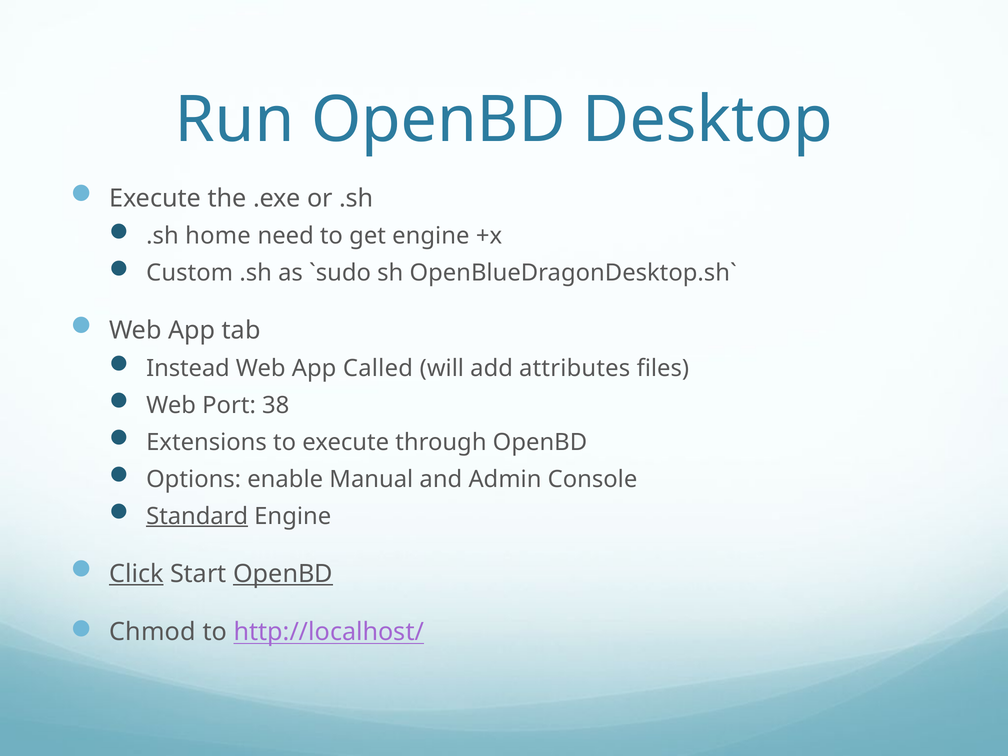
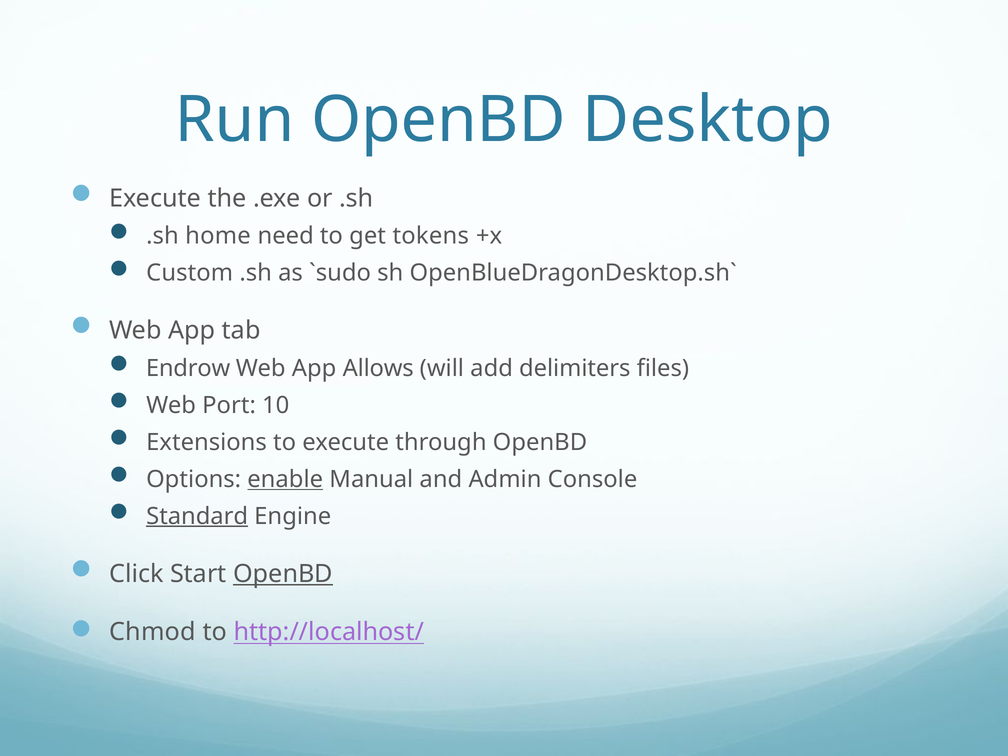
get engine: engine -> tokens
Instead: Instead -> Endrow
Called: Called -> Allows
attributes: attributes -> delimiters
38: 38 -> 10
enable underline: none -> present
Click underline: present -> none
